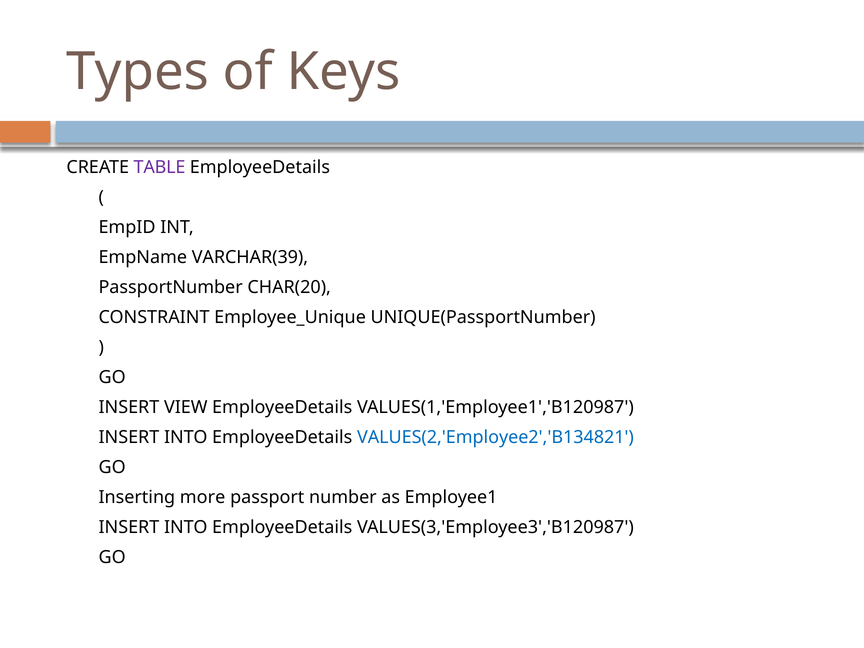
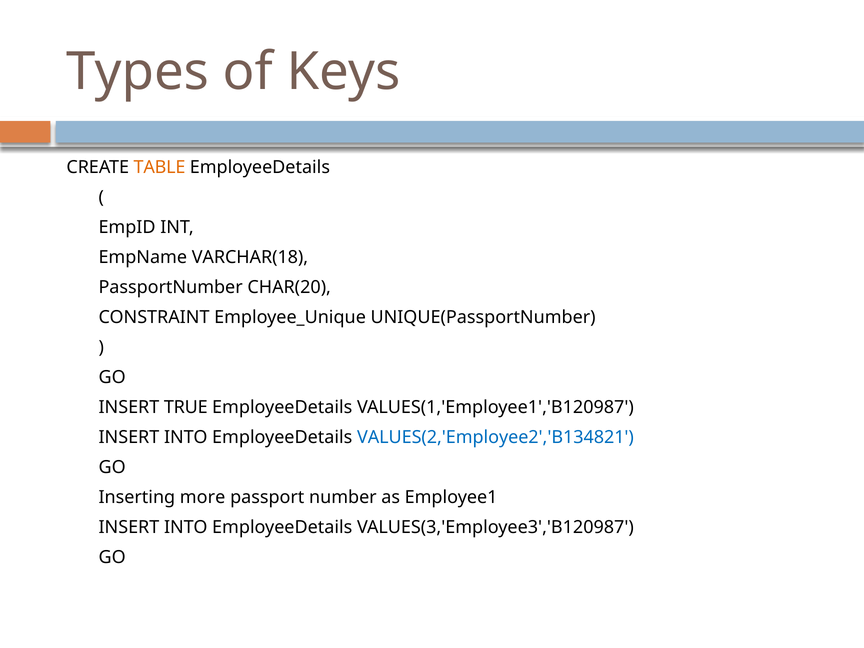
TABLE colour: purple -> orange
VARCHAR(39: VARCHAR(39 -> VARCHAR(18
VIEW: VIEW -> TRUE
